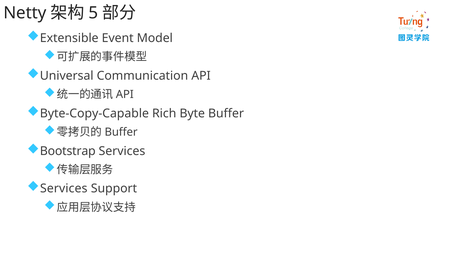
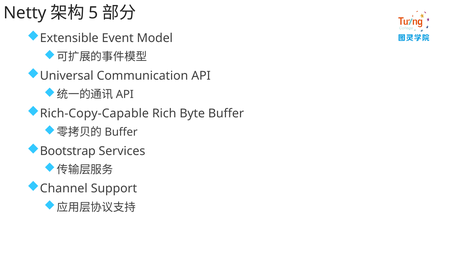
Byte-Copy-Capable: Byte-Copy-Capable -> Rich-Copy-Capable
Services at (64, 188): Services -> Channel
